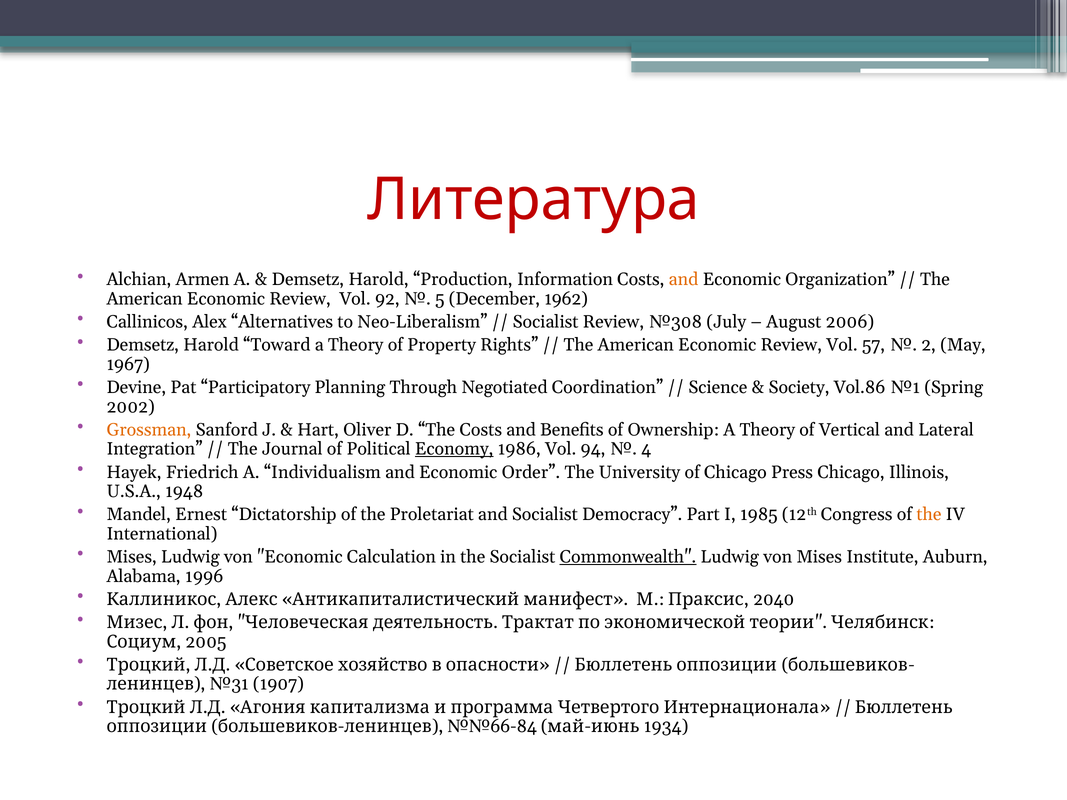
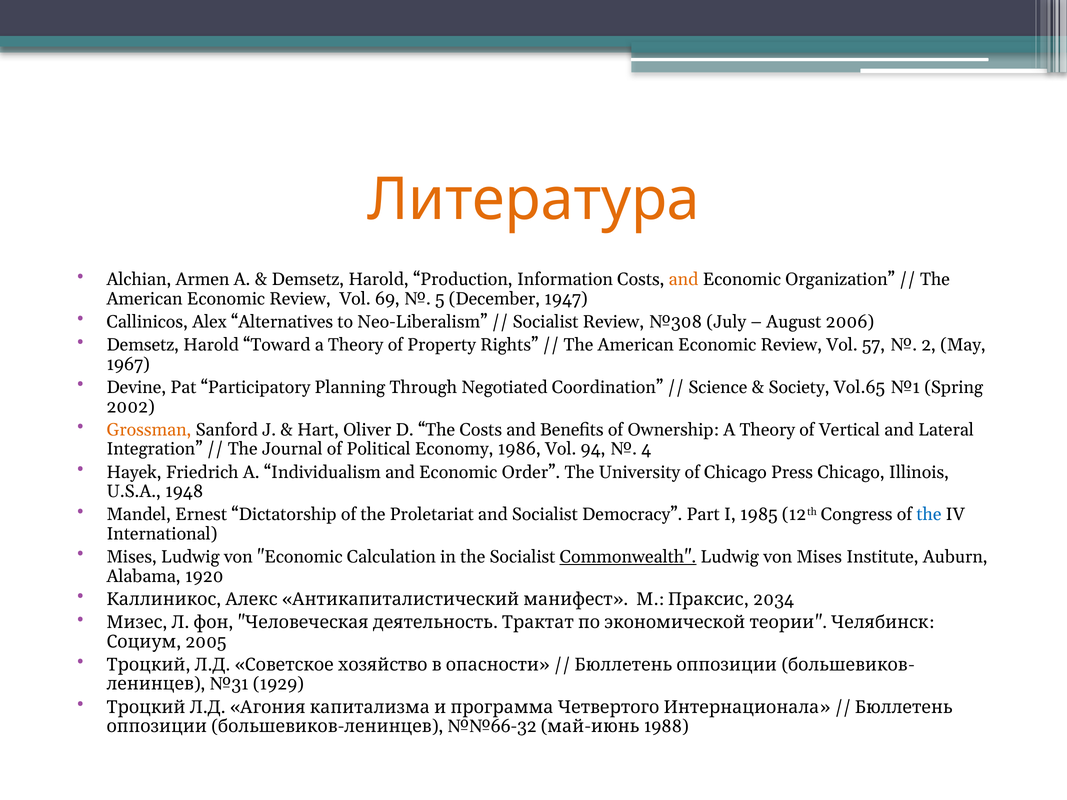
Литература colour: red -> orange
92: 92 -> 69
1962: 1962 -> 1947
Vol.86: Vol.86 -> Vol.65
Economy underline: present -> none
the at (929, 515) colour: orange -> blue
1996: 1996 -> 1920
2040: 2040 -> 2034
1907: 1907 -> 1929
№№66-84: №№66-84 -> №№66-32
1934: 1934 -> 1988
